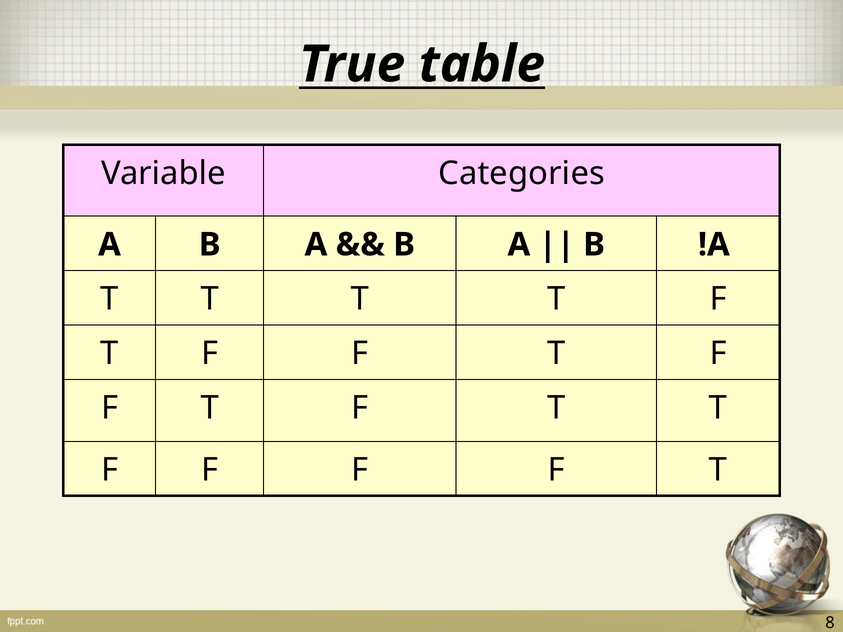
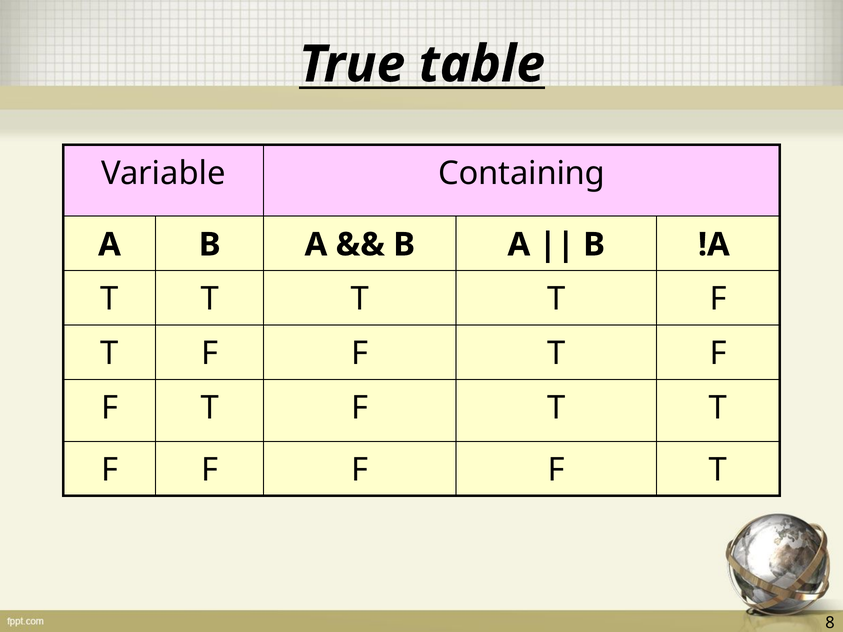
Categories: Categories -> Containing
